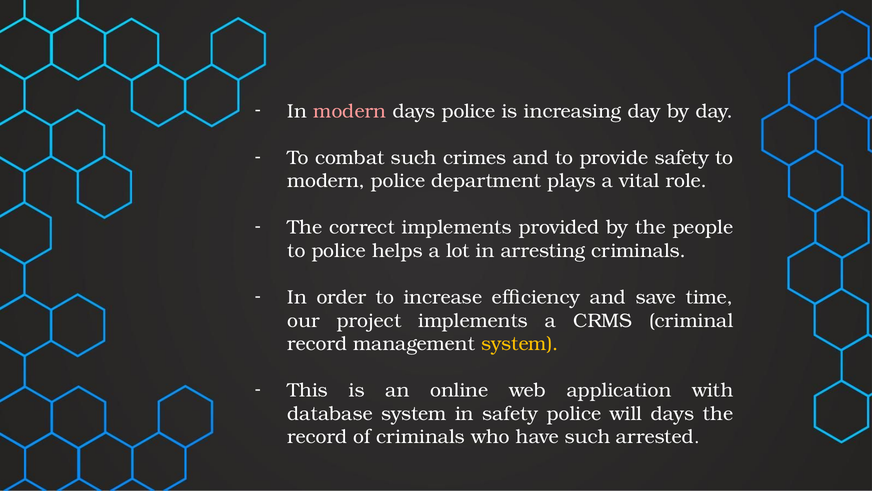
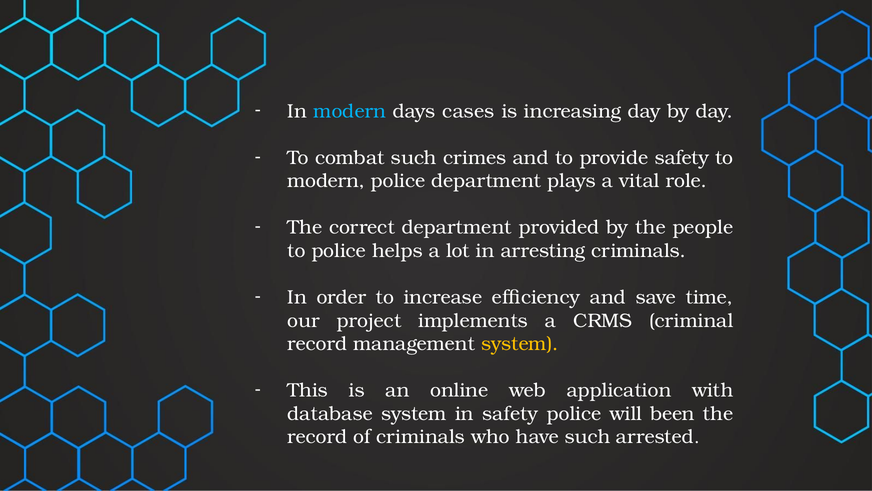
modern at (350, 111) colour: pink -> light blue
days police: police -> cases
correct implements: implements -> department
will days: days -> been
